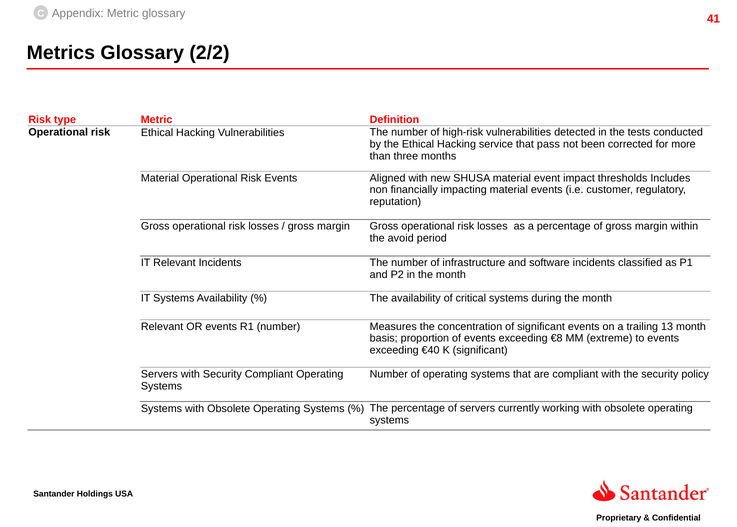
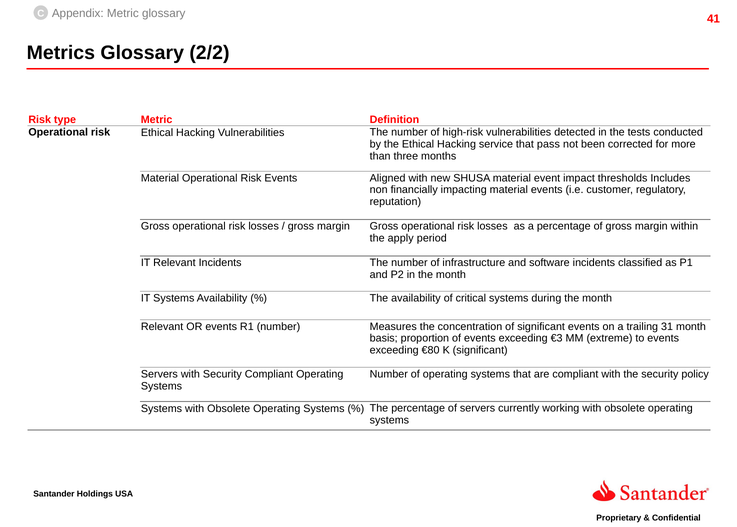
avoid: avoid -> apply
13: 13 -> 31
€8: €8 -> €3
€40: €40 -> €80
